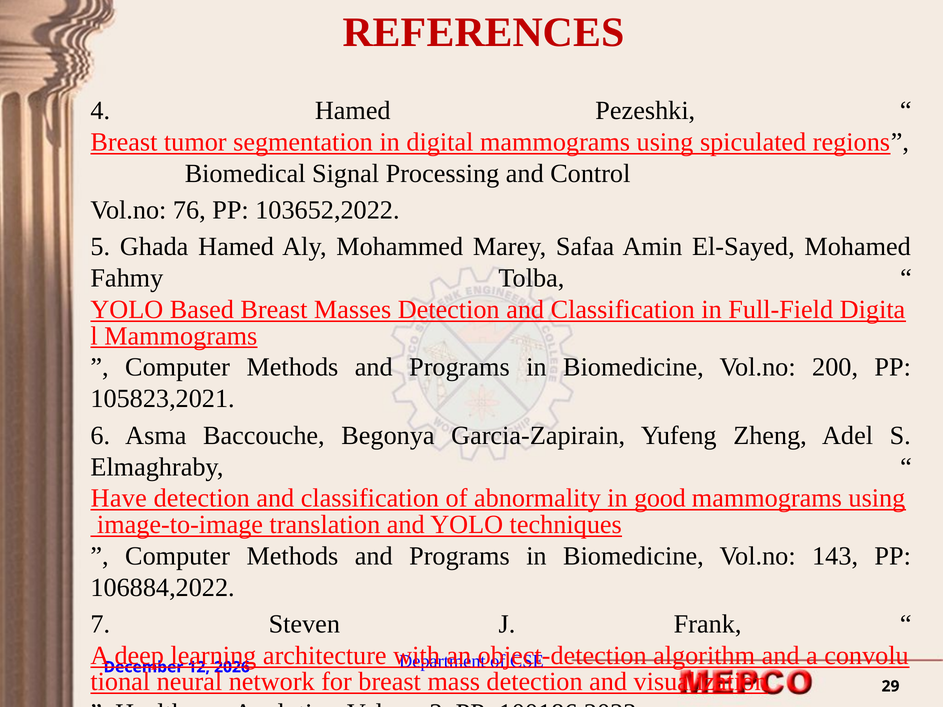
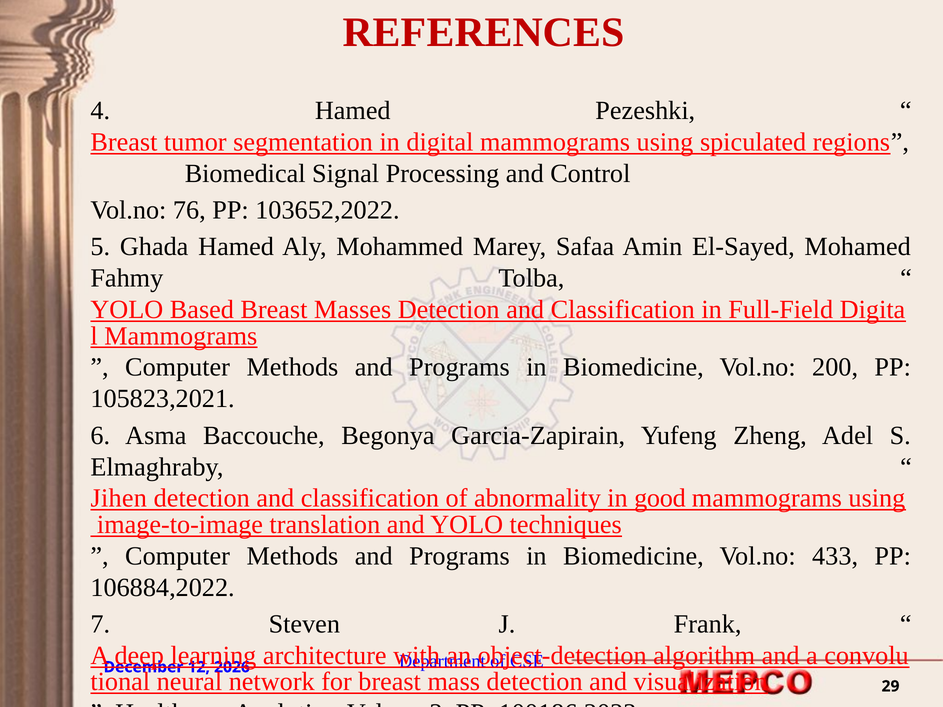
Have: Have -> Jihen
143: 143 -> 433
